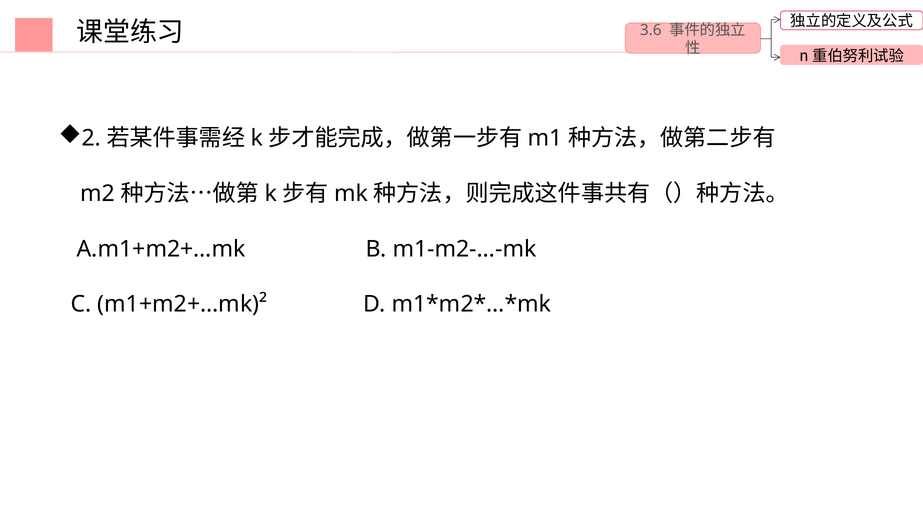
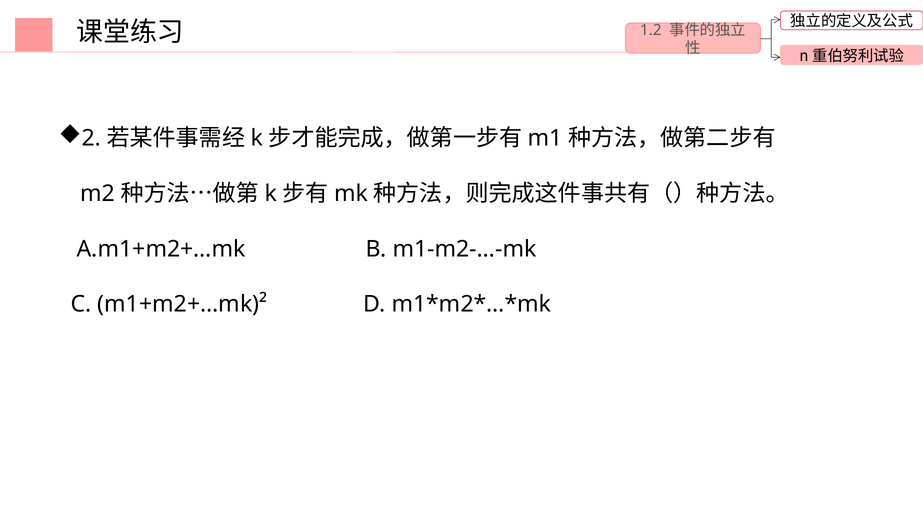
3.6: 3.6 -> 1.2
